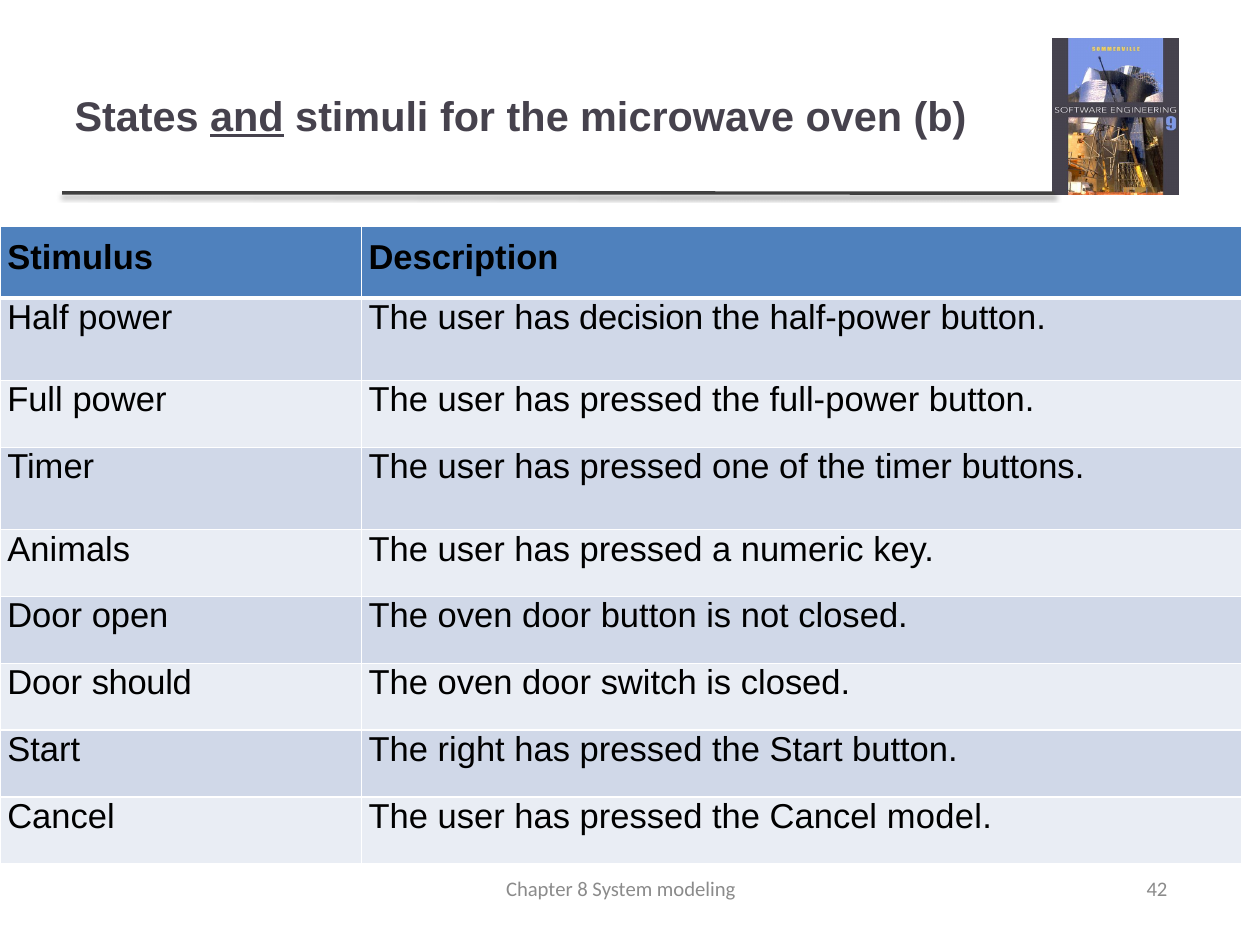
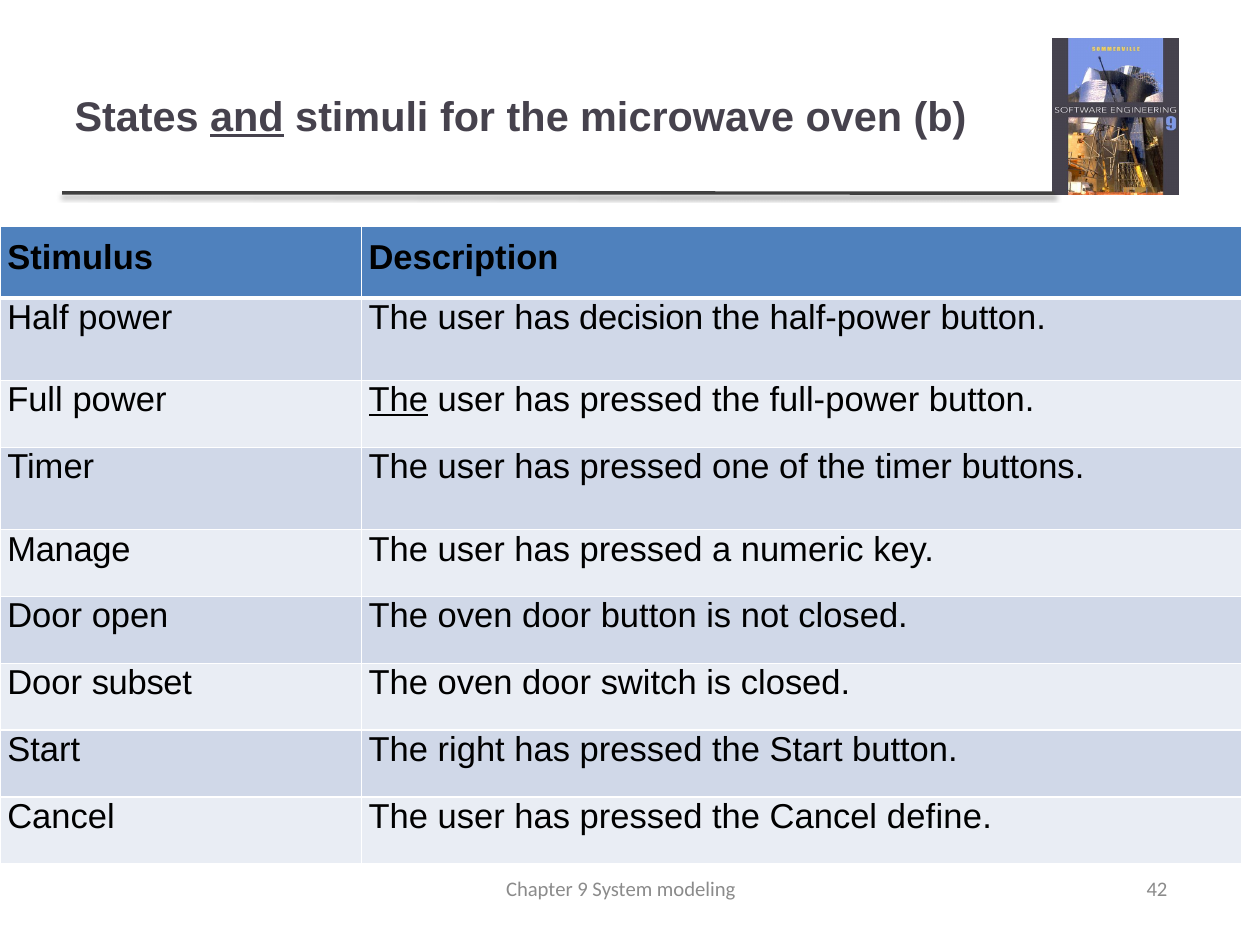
The at (398, 400) underline: none -> present
Animals: Animals -> Manage
should: should -> subset
model: model -> define
8: 8 -> 9
